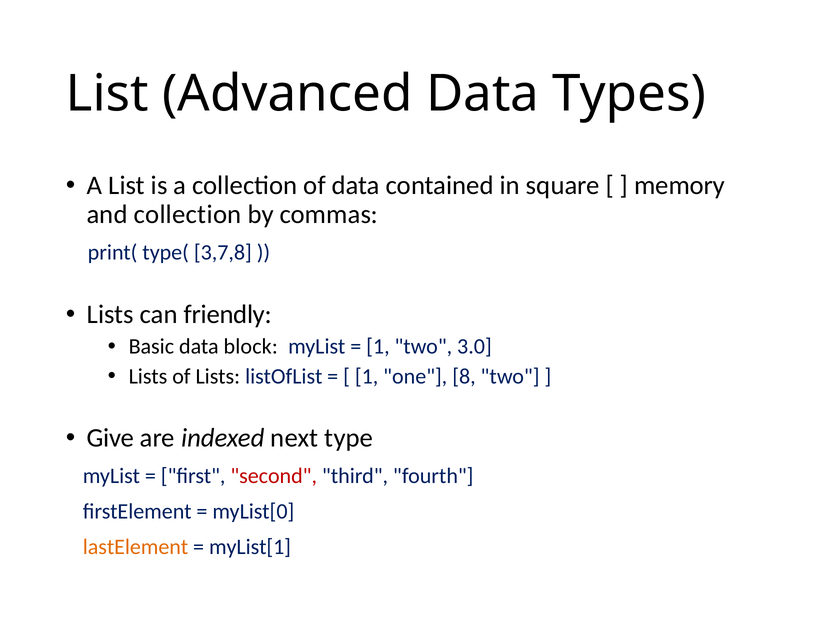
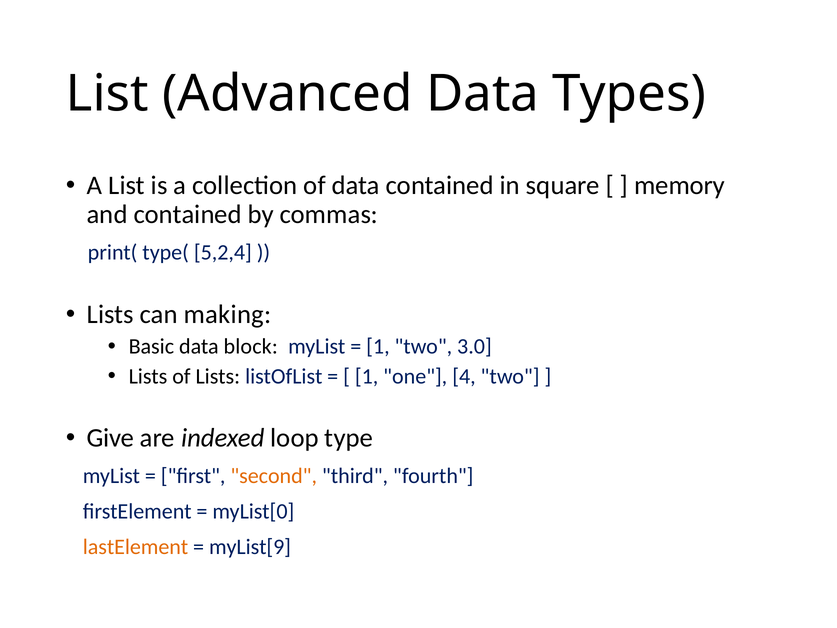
and collection: collection -> contained
3,7,8: 3,7,8 -> 5,2,4
friendly: friendly -> making
8: 8 -> 4
next: next -> loop
second colour: red -> orange
myList[1: myList[1 -> myList[9
